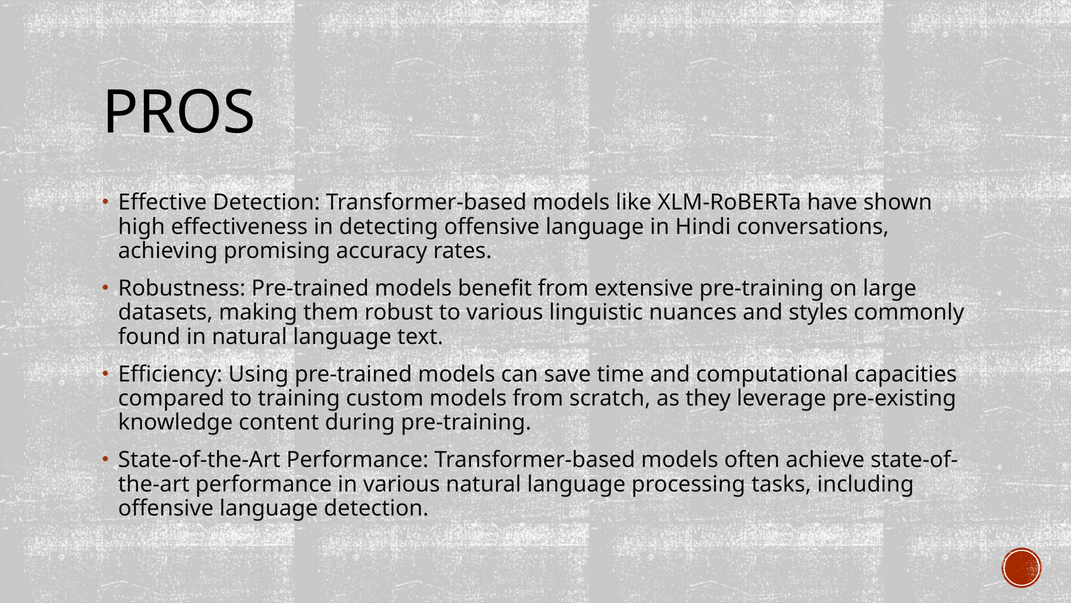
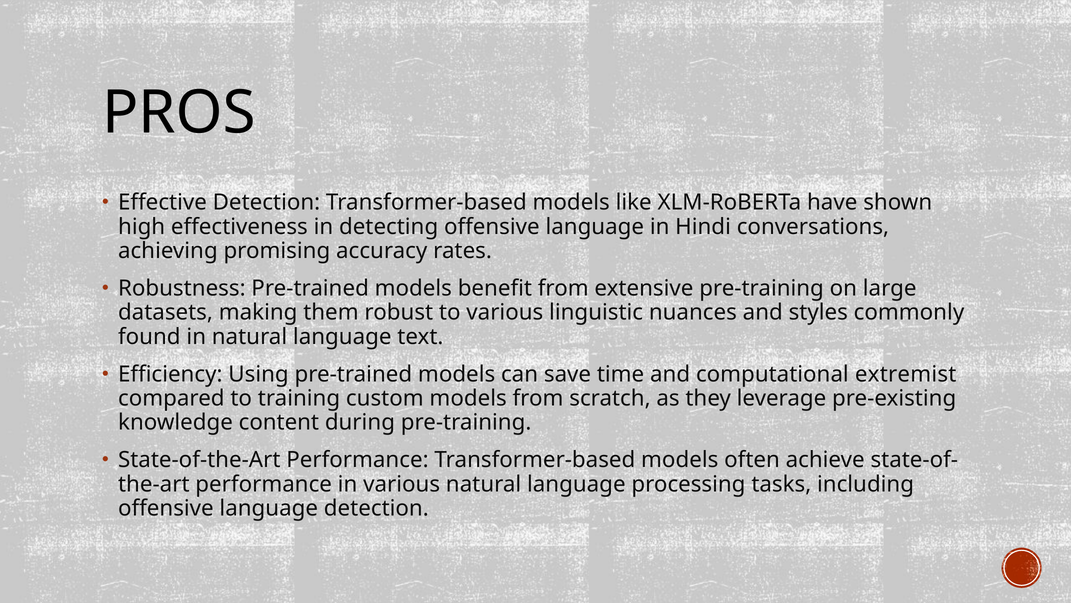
capacities: capacities -> extremist
